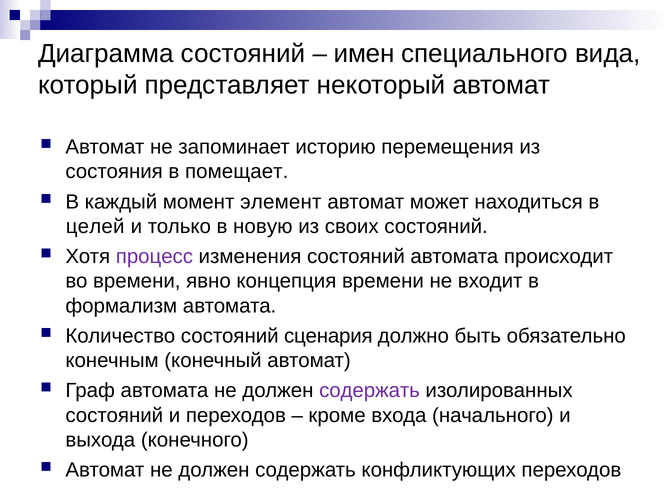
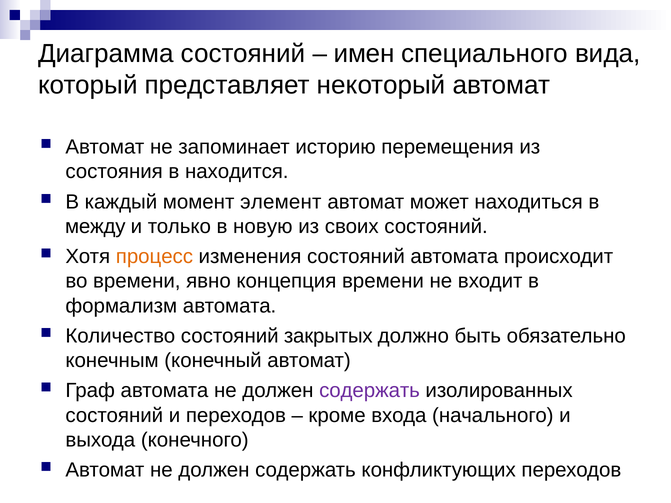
помещает: помещает -> находится
целей: целей -> между
процесс colour: purple -> orange
сценария: сценария -> закрытых
